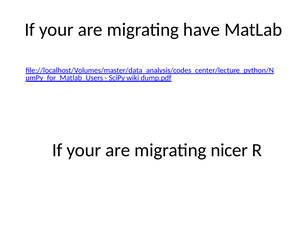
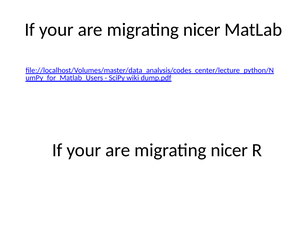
have at (202, 30): have -> nicer
